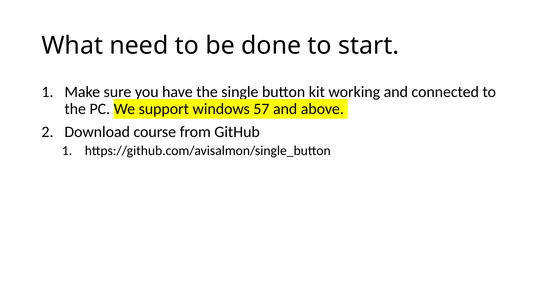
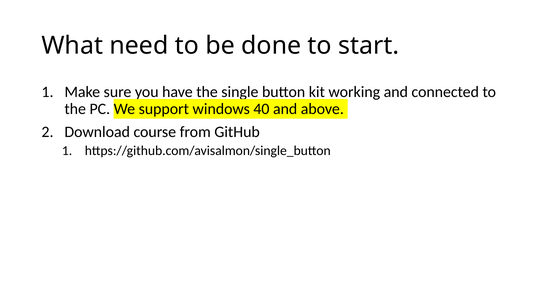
57: 57 -> 40
